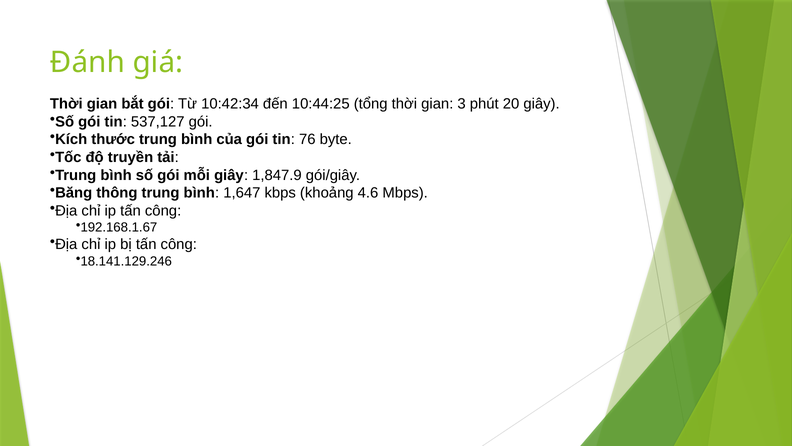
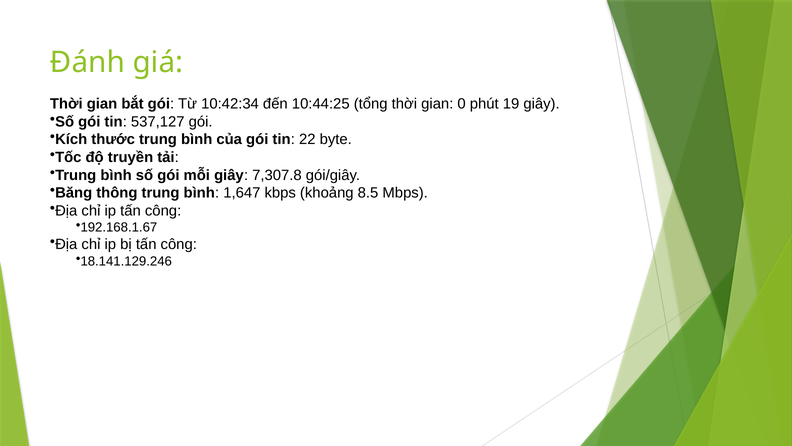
3: 3 -> 0
20: 20 -> 19
76: 76 -> 22
1,847.9: 1,847.9 -> 7,307.8
4.6: 4.6 -> 8.5
